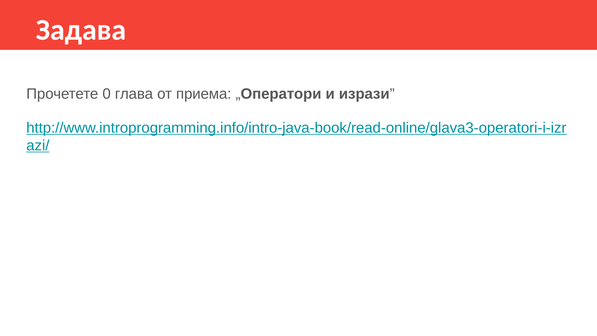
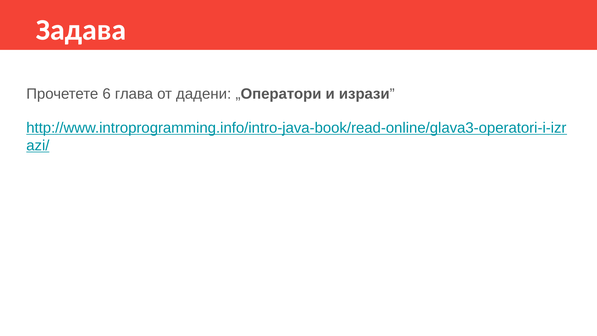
0: 0 -> 6
приема: приема -> дадени
